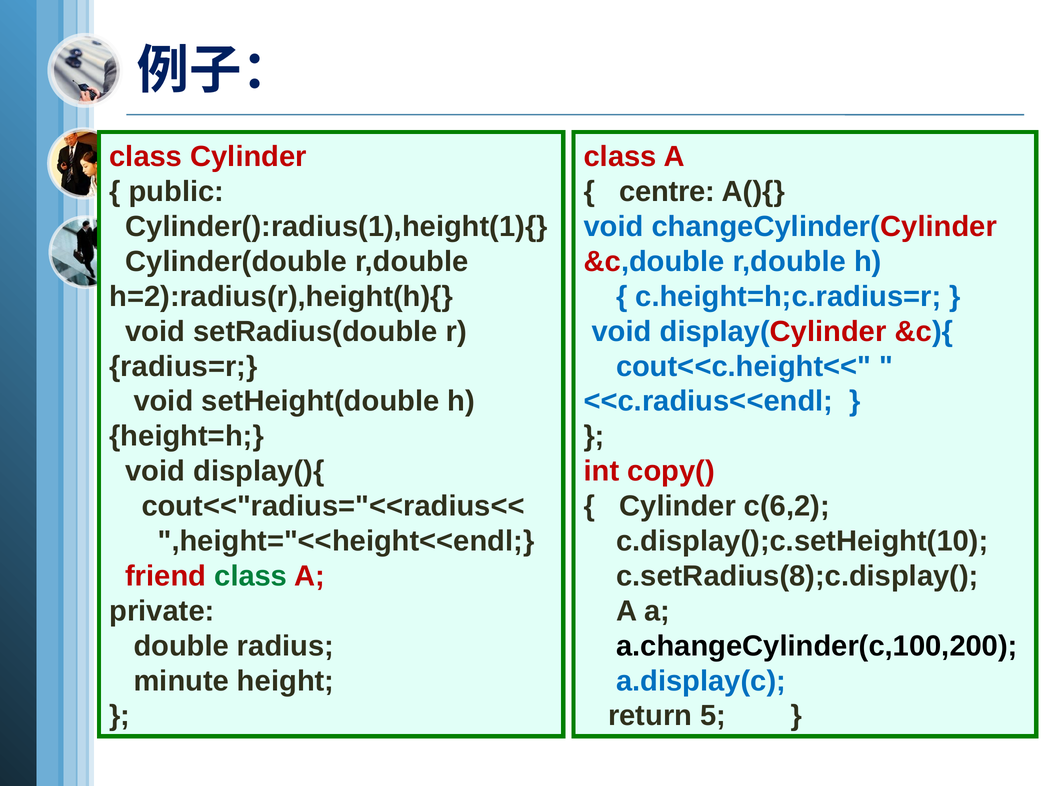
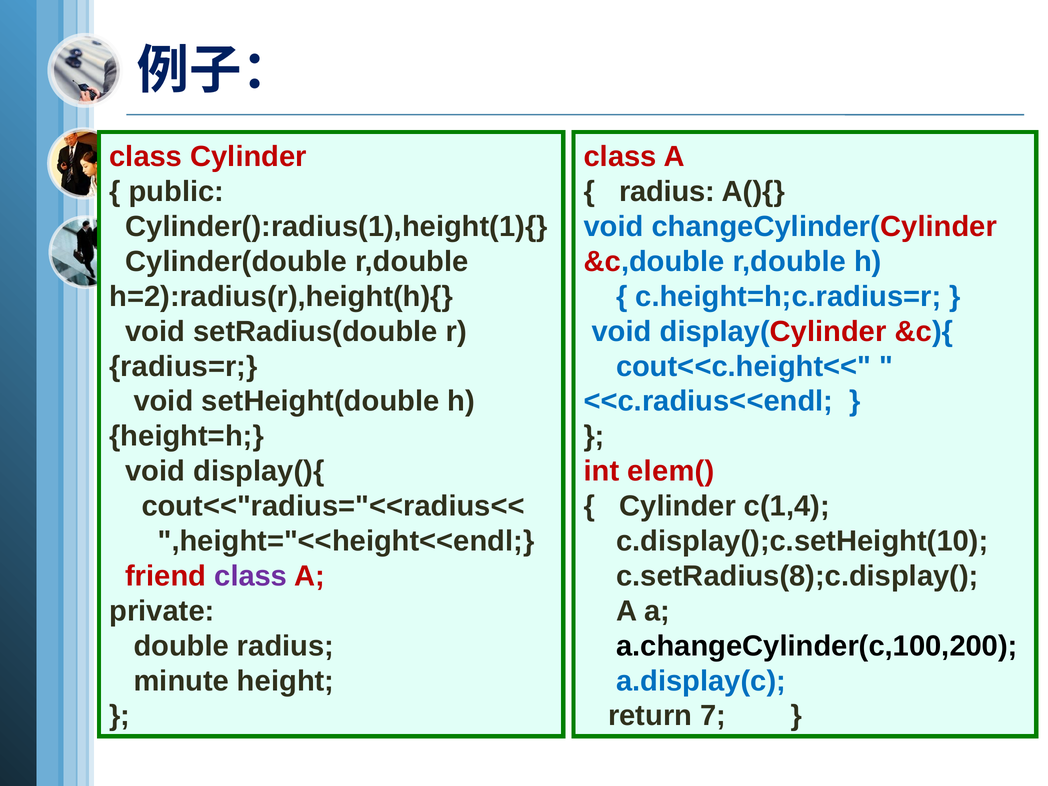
centre at (667, 192): centre -> radius
copy(: copy( -> elem(
c(6,2: c(6,2 -> c(1,4
class at (251, 576) colour: green -> purple
5: 5 -> 7
